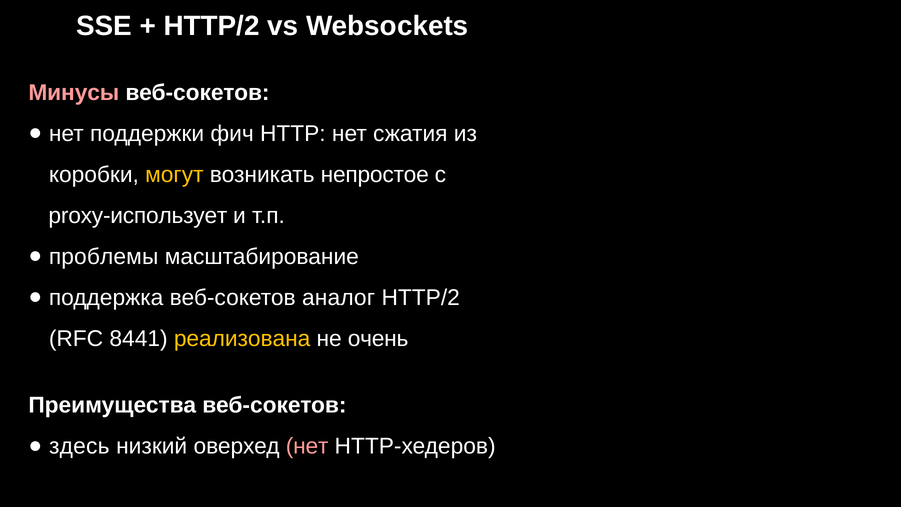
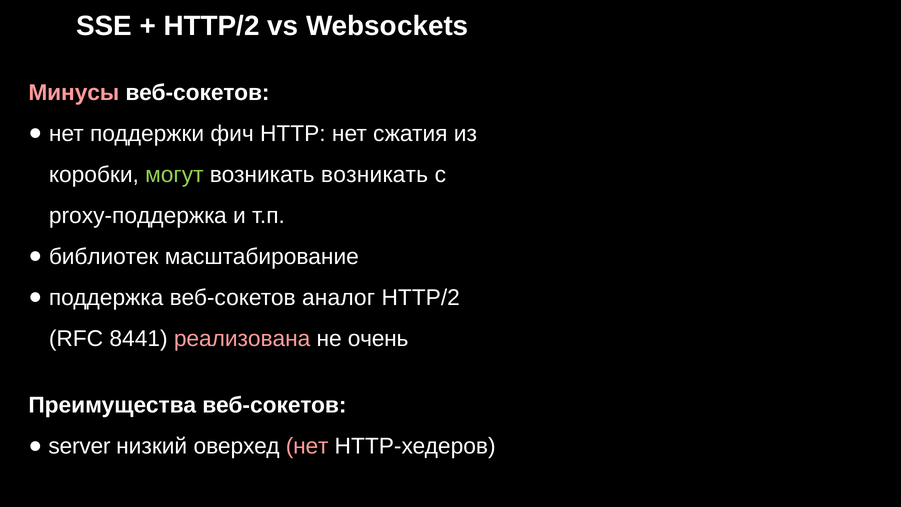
могут colour: yellow -> light green
возникать непростое: непростое -> возникать
proxy-использует: proxy-использует -> proxy-поддержка
проблемы: проблемы -> библиотек
реализована colour: yellow -> pink
здесь: здесь -> server
